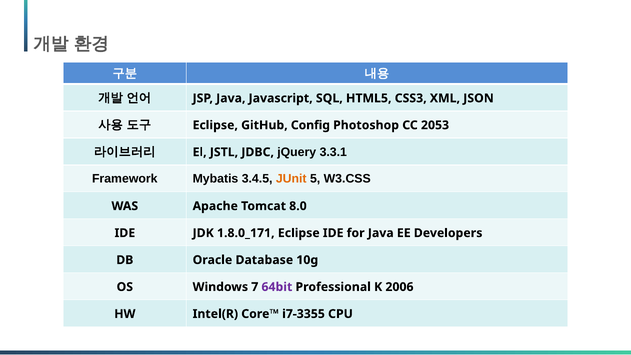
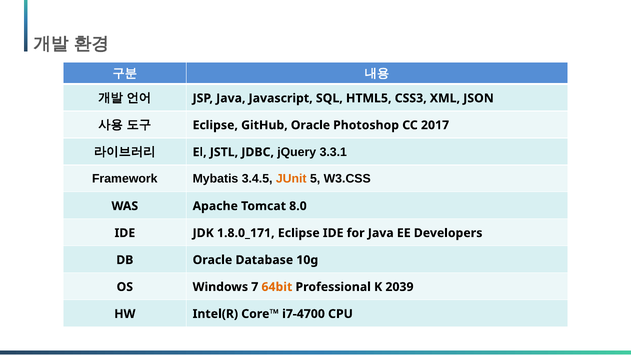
GitHub Config: Config -> Oracle
2053: 2053 -> 2017
64bit colour: purple -> orange
2006: 2006 -> 2039
i7-3355: i7-3355 -> i7-4700
